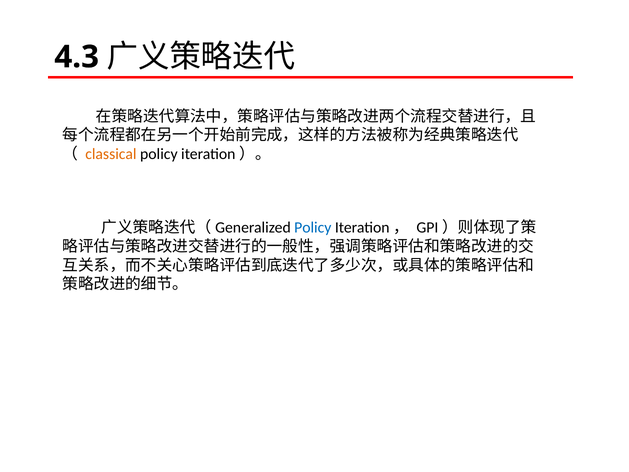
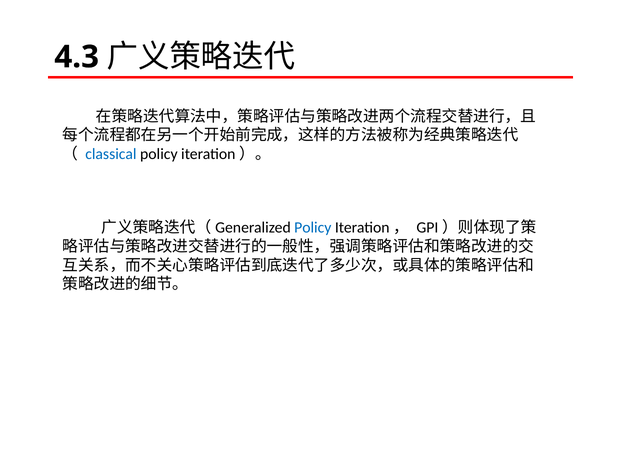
classical colour: orange -> blue
